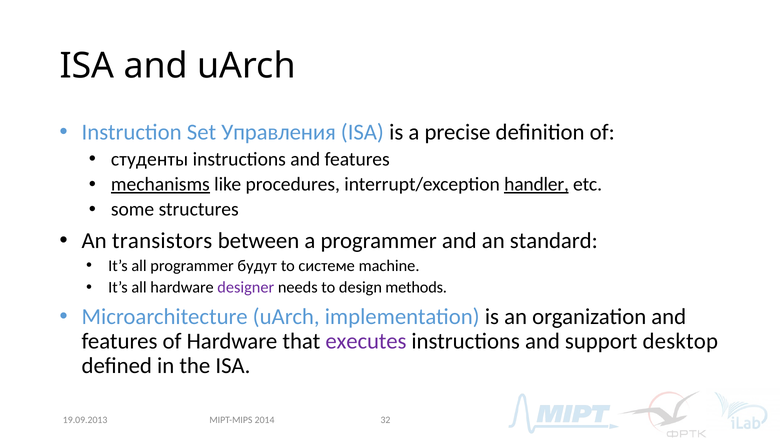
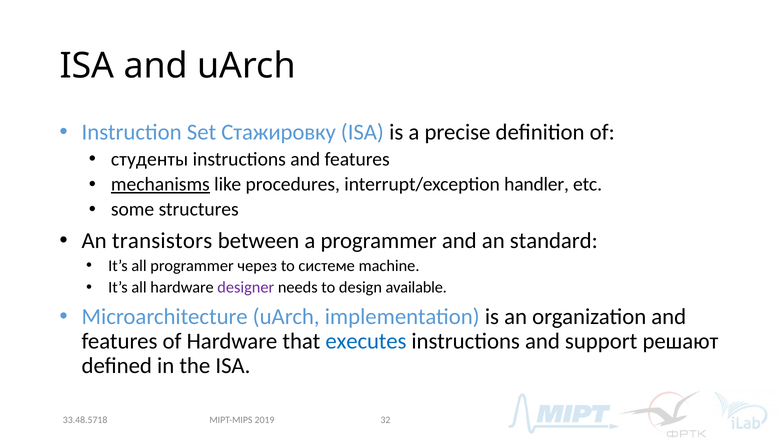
Управления: Управления -> Стажировку
handler underline: present -> none
будут: будут -> через
methods: methods -> available
executes colour: purple -> blue
desktop: desktop -> решают
2014: 2014 -> 2019
19.09.2013: 19.09.2013 -> 33.48.5718
